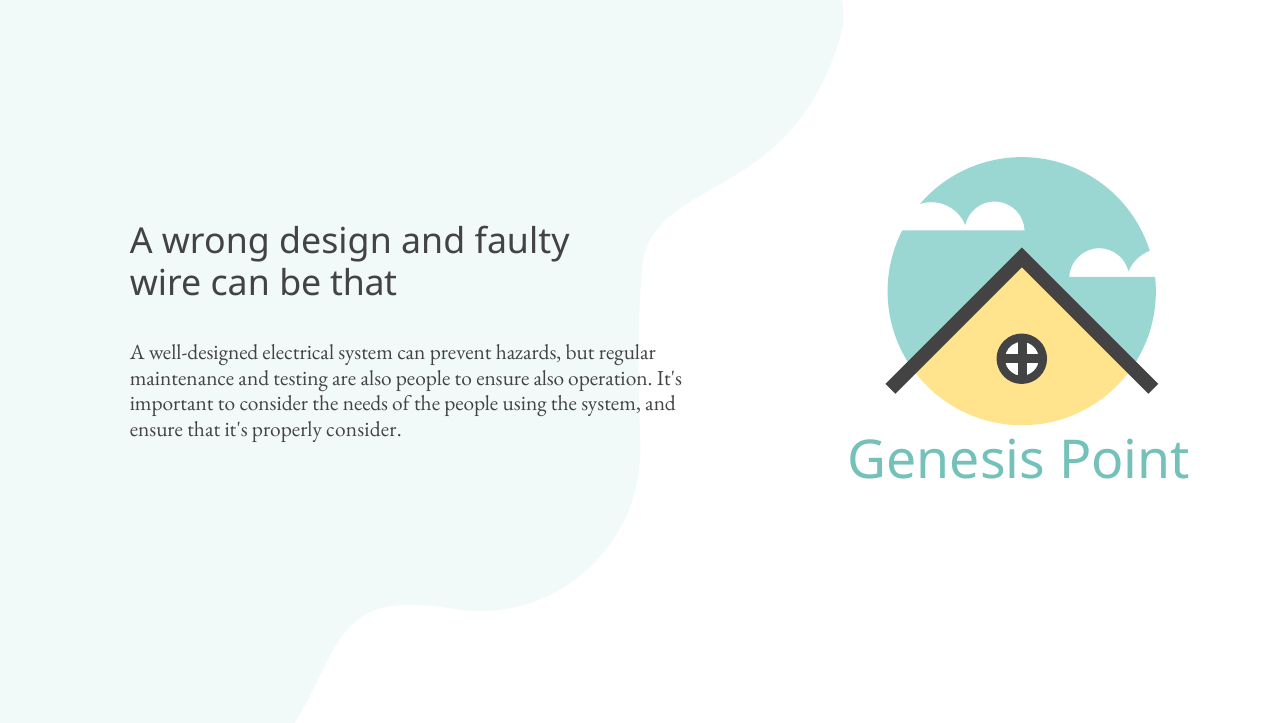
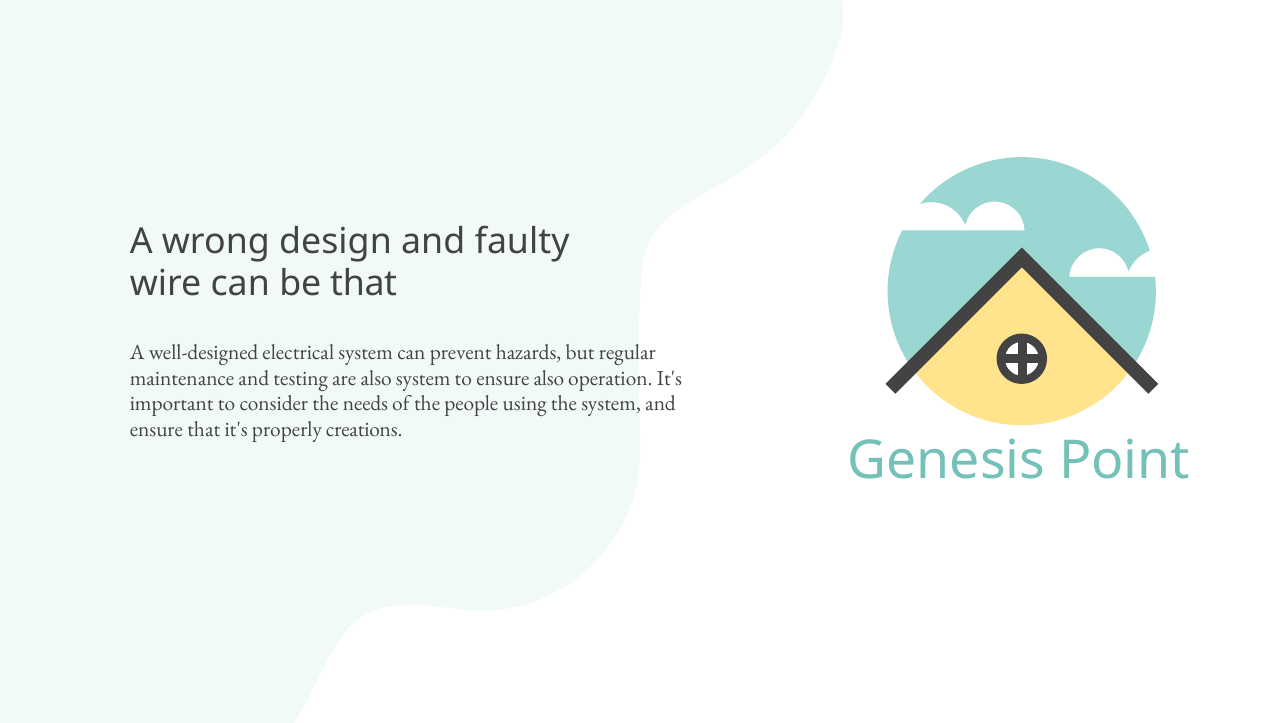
also people: people -> system
properly consider: consider -> creations
